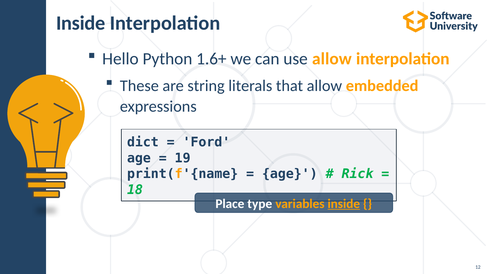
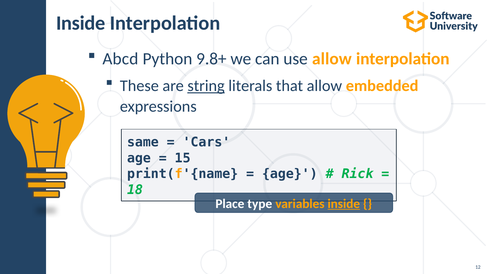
Hello: Hello -> Abcd
1.6+: 1.6+ -> 9.8+
string underline: none -> present
dict: dict -> same
Ford: Ford -> Cars
19: 19 -> 15
